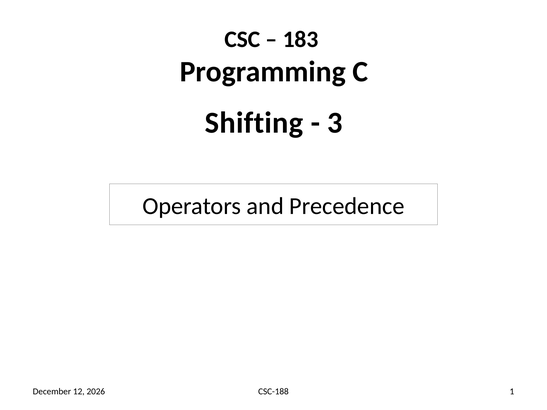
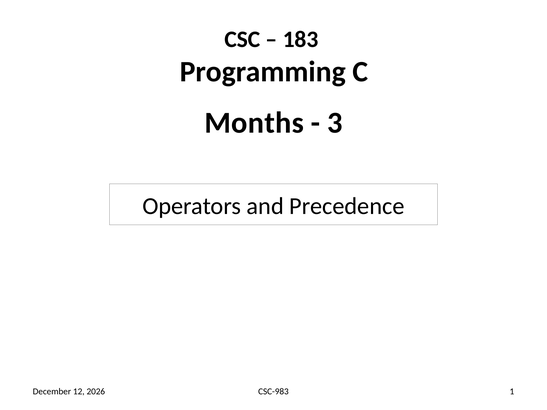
Shifting: Shifting -> Months
CSC-188: CSC-188 -> CSC-983
